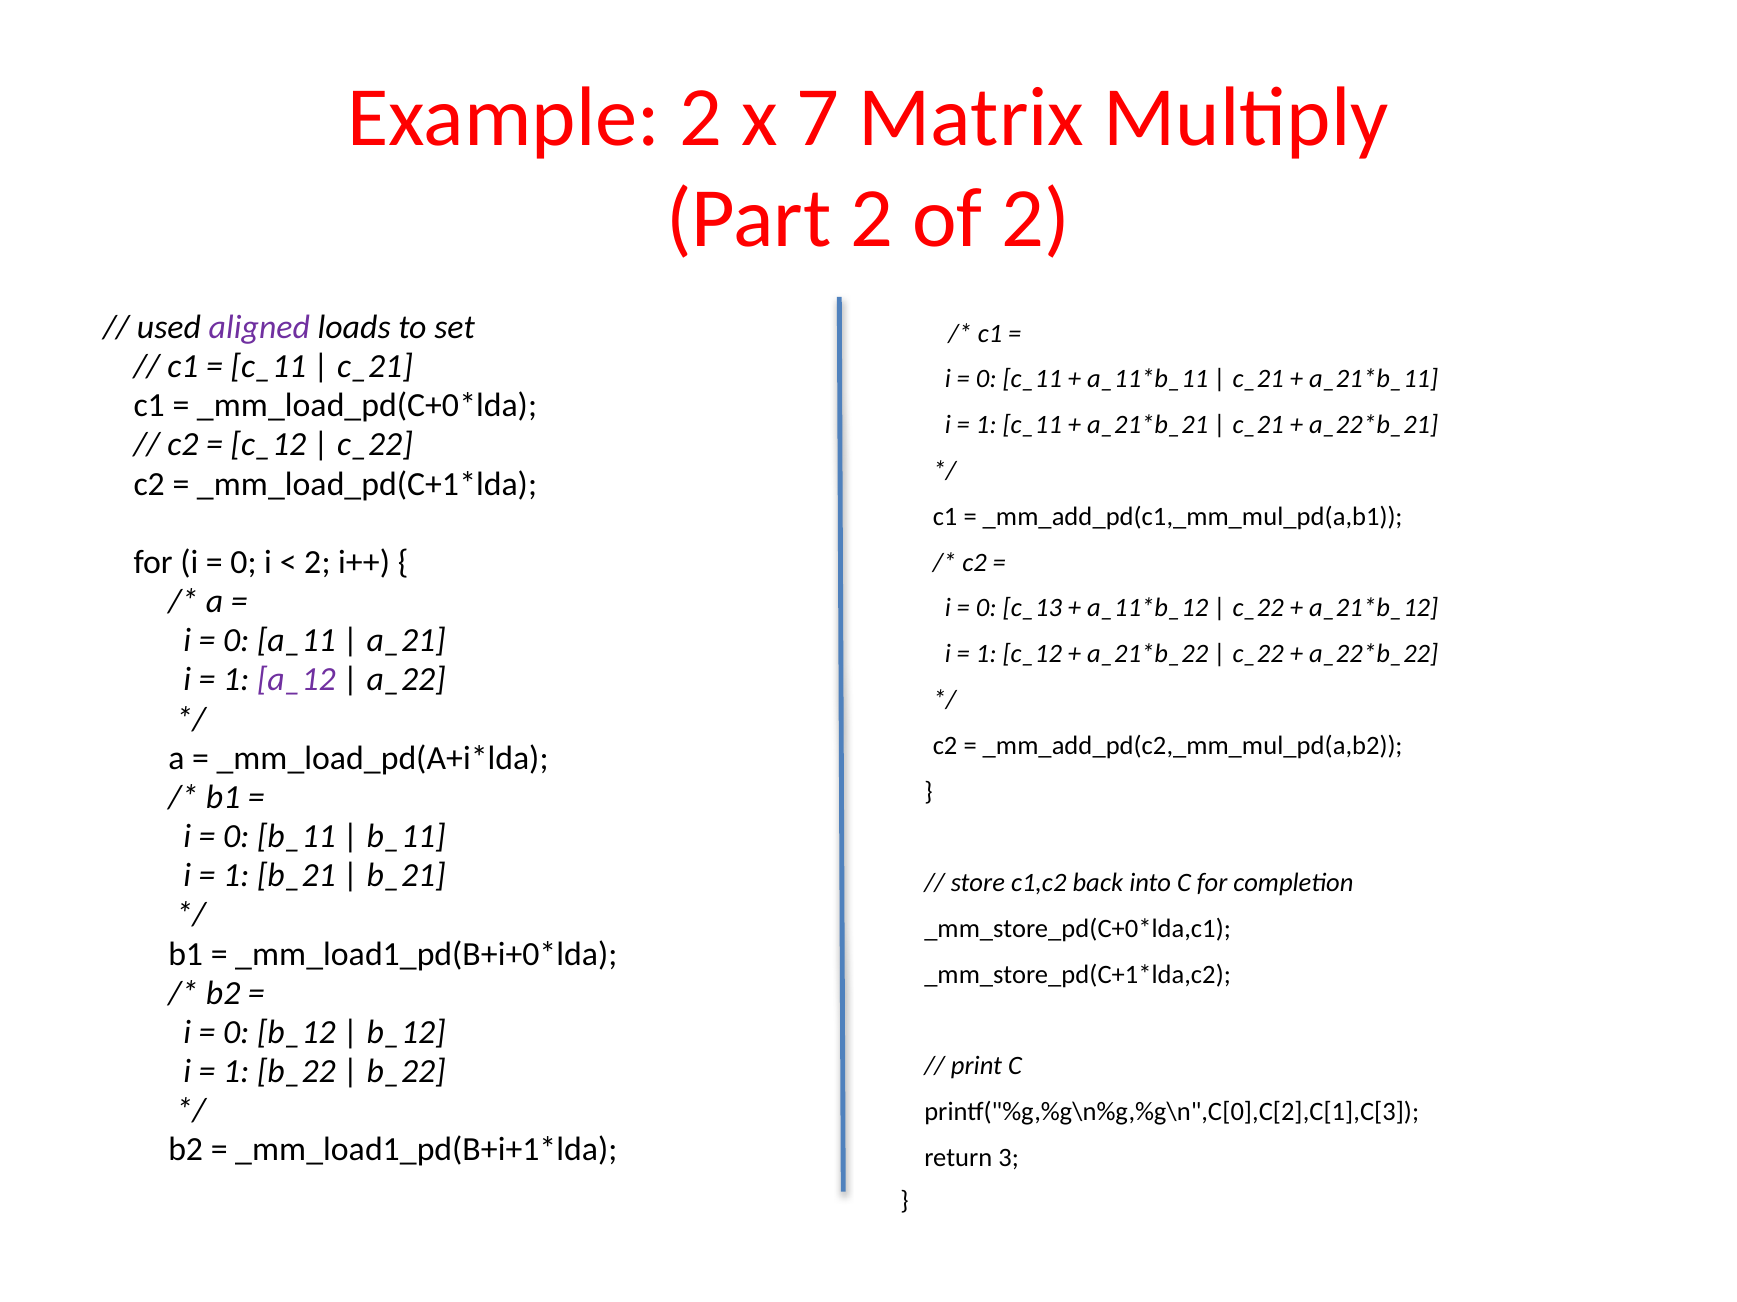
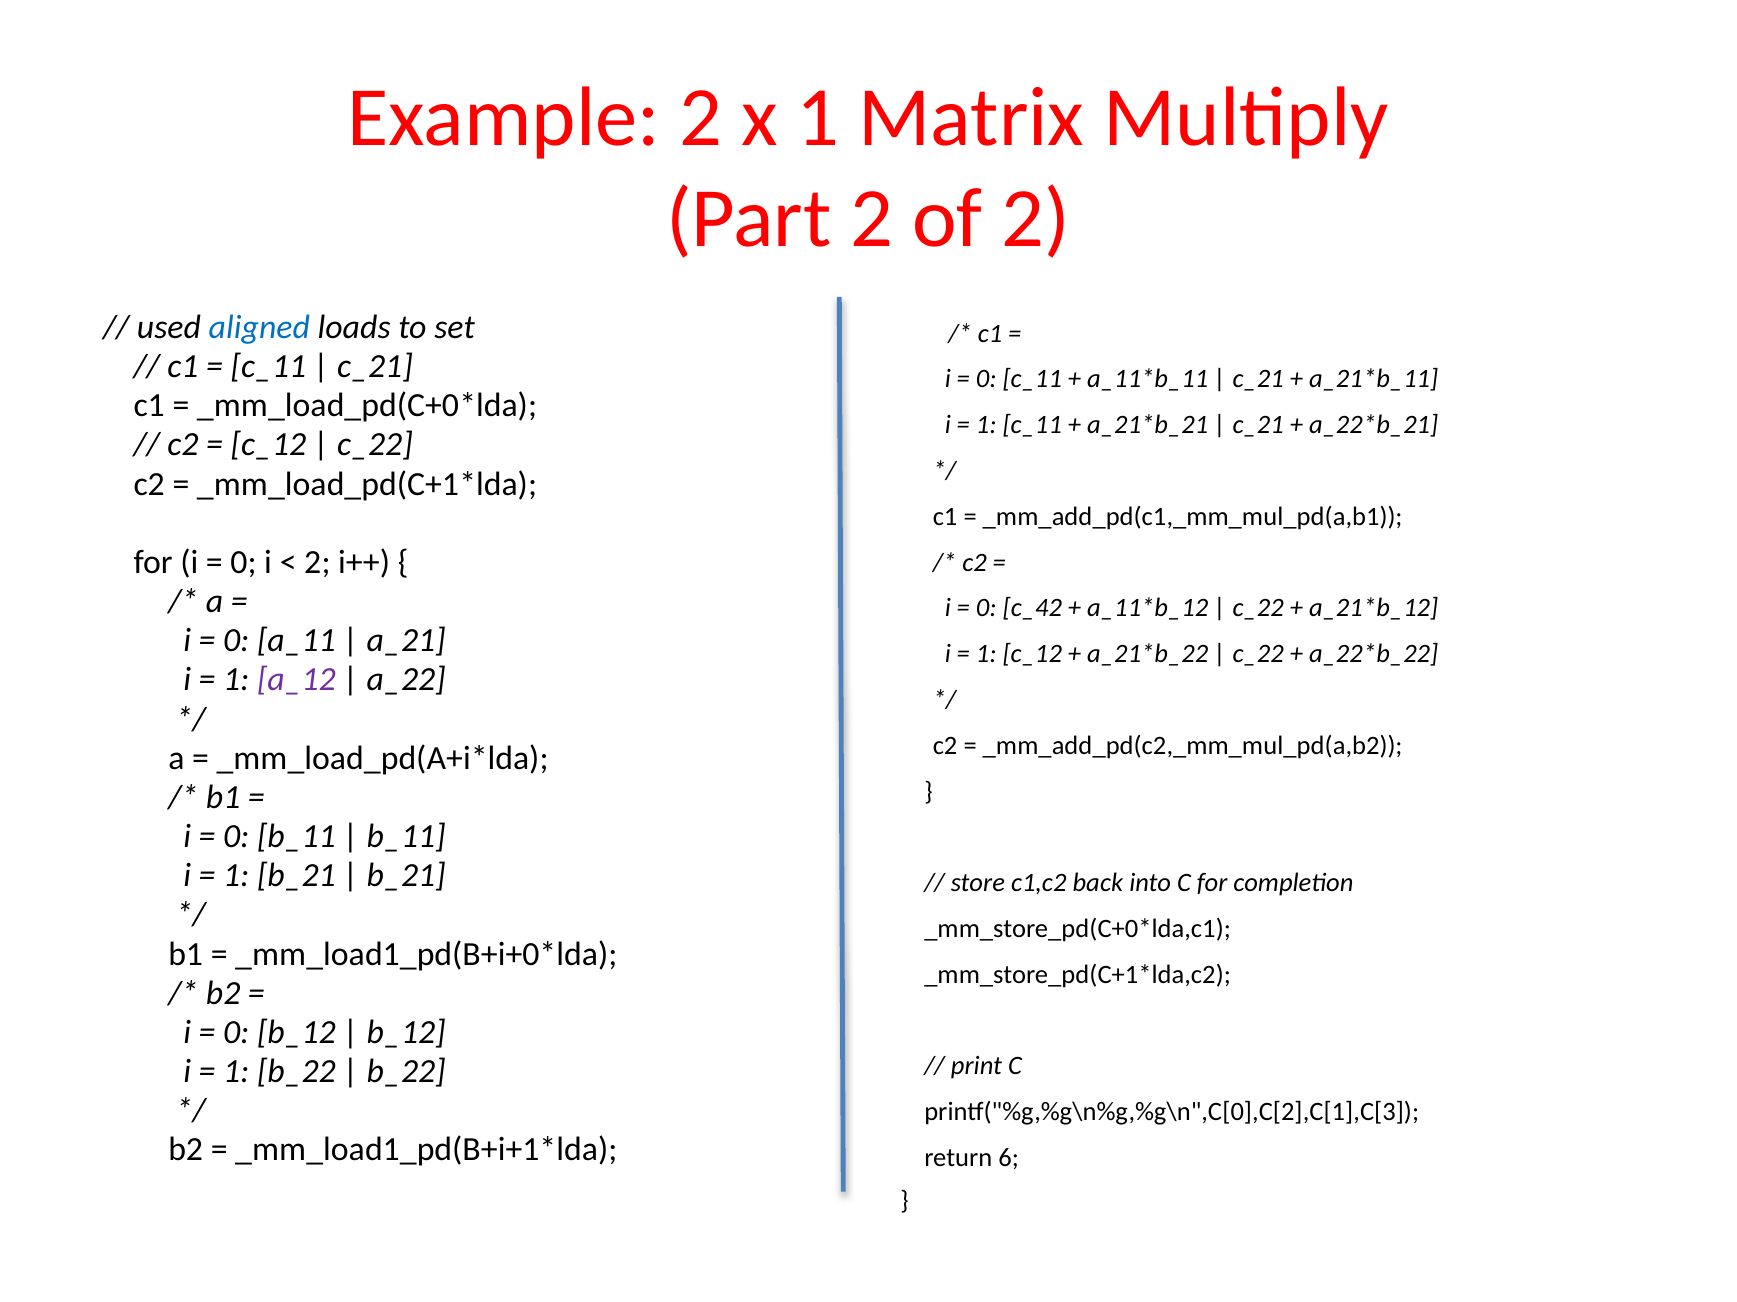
x 7: 7 -> 1
aligned colour: purple -> blue
c_13: c_13 -> c_42
3: 3 -> 6
